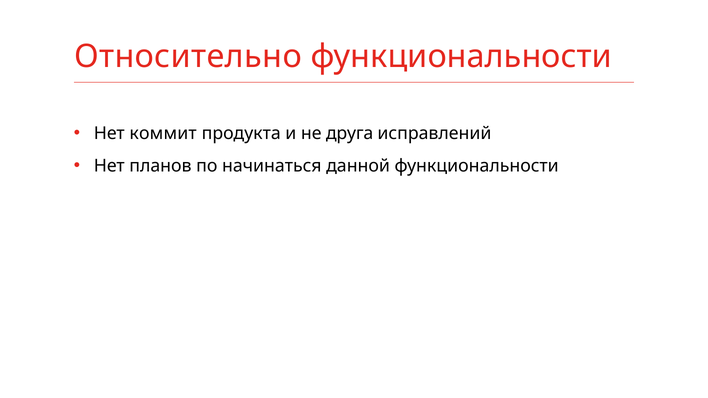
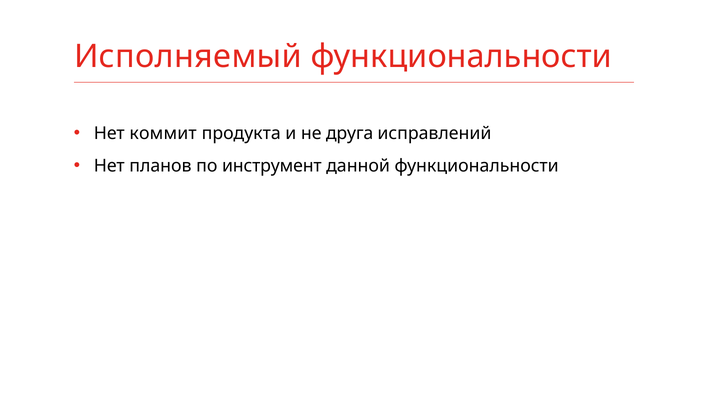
Относительно: Относительно -> Исполняемый
начинаться: начинаться -> инструмент
